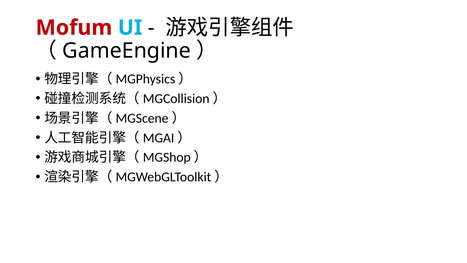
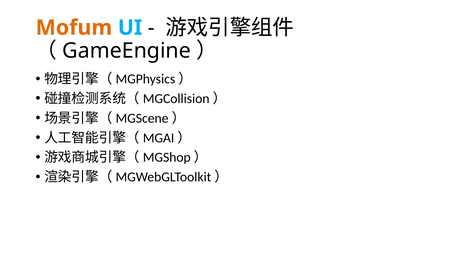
Mofum colour: red -> orange
